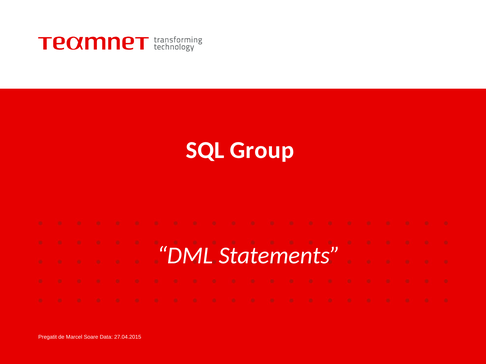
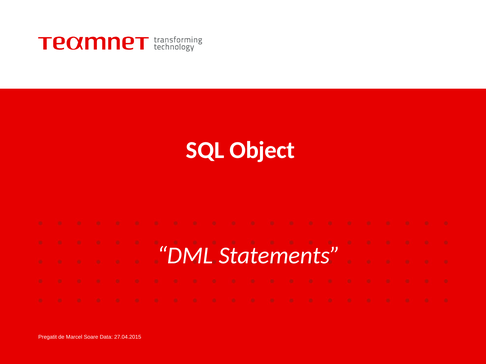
Group: Group -> Object
